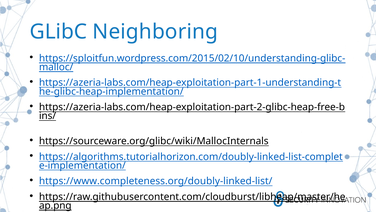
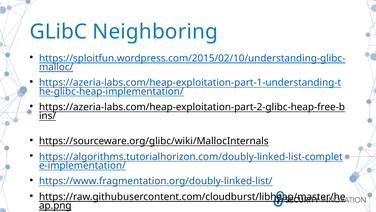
https://www.completeness.org/doubly-linked-list/: https://www.completeness.org/doubly-linked-list/ -> https://www.fragmentation.org/doubly-linked-list/
